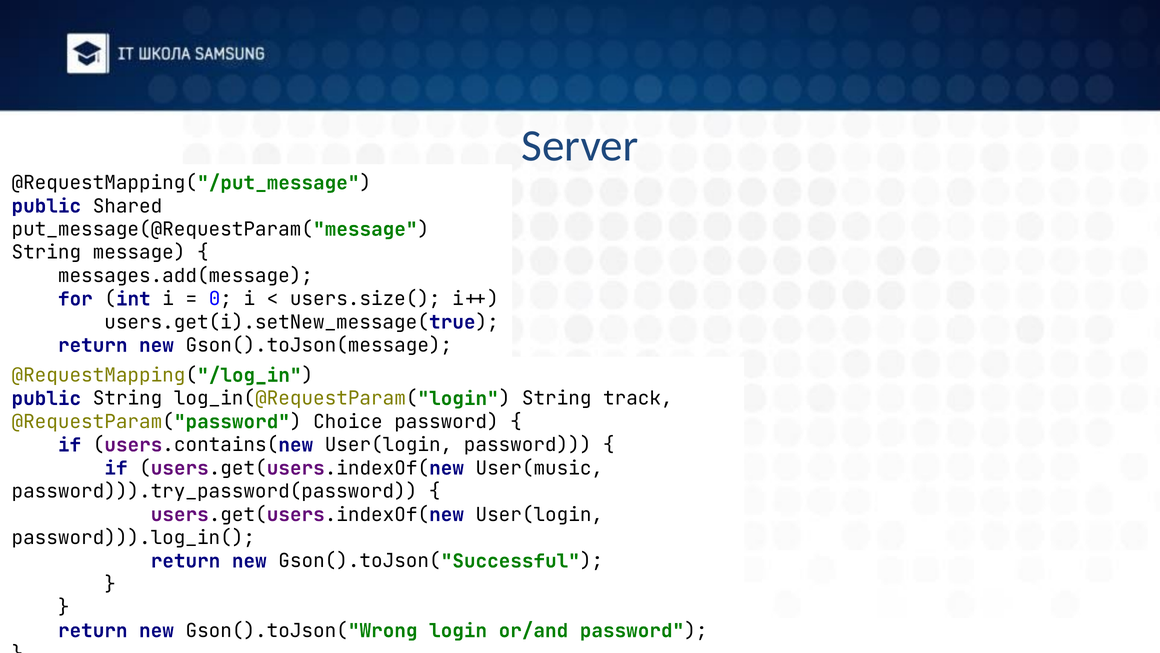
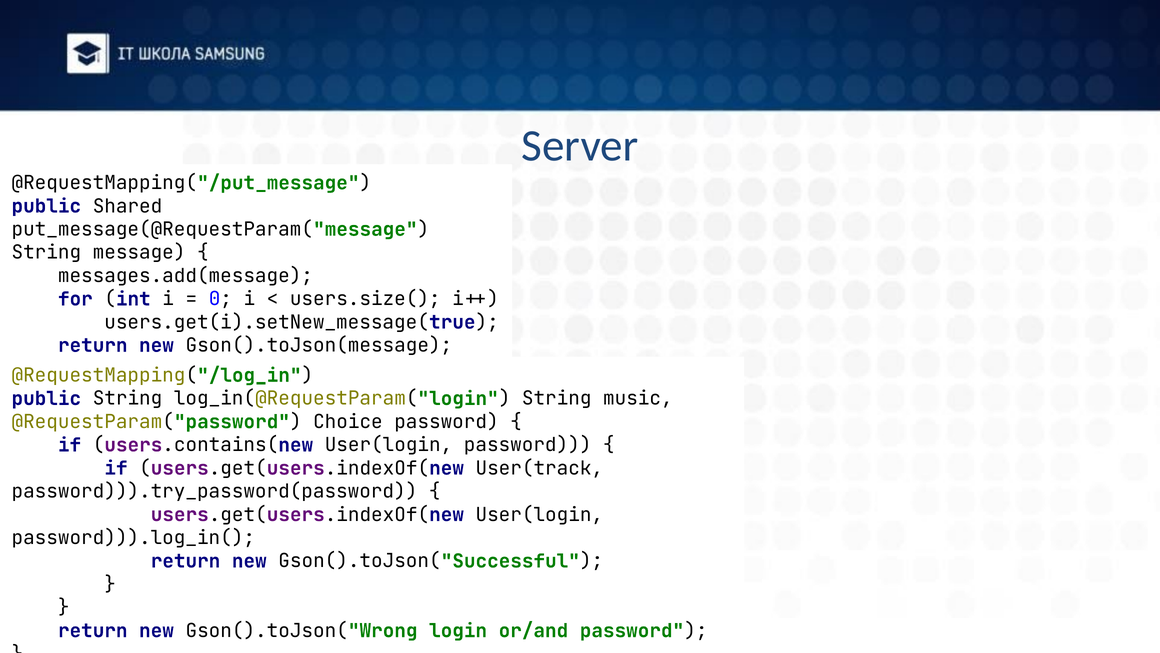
track: track -> music
User(music: User(music -> User(track
